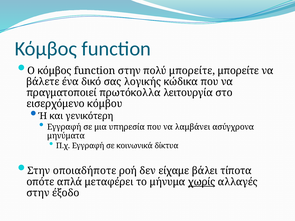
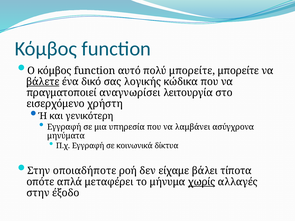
function στην: στην -> αυτό
βάλετε underline: none -> present
πρωτόκολλα: πρωτόκολλα -> αναγνωρίσει
κόμβου: κόμβου -> χρήστη
